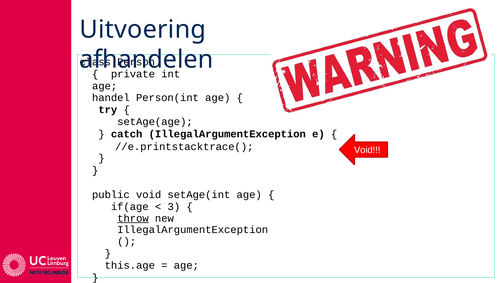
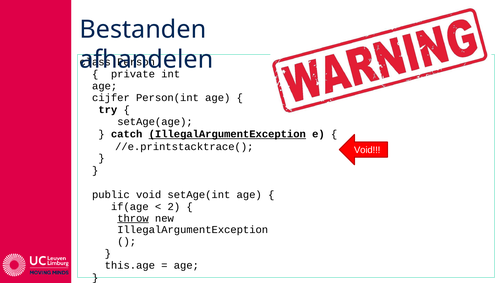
Uitvoering: Uitvoering -> Bestanden
handel: handel -> cijfer
IllegalArgumentException at (227, 134) underline: none -> present
3: 3 -> 2
